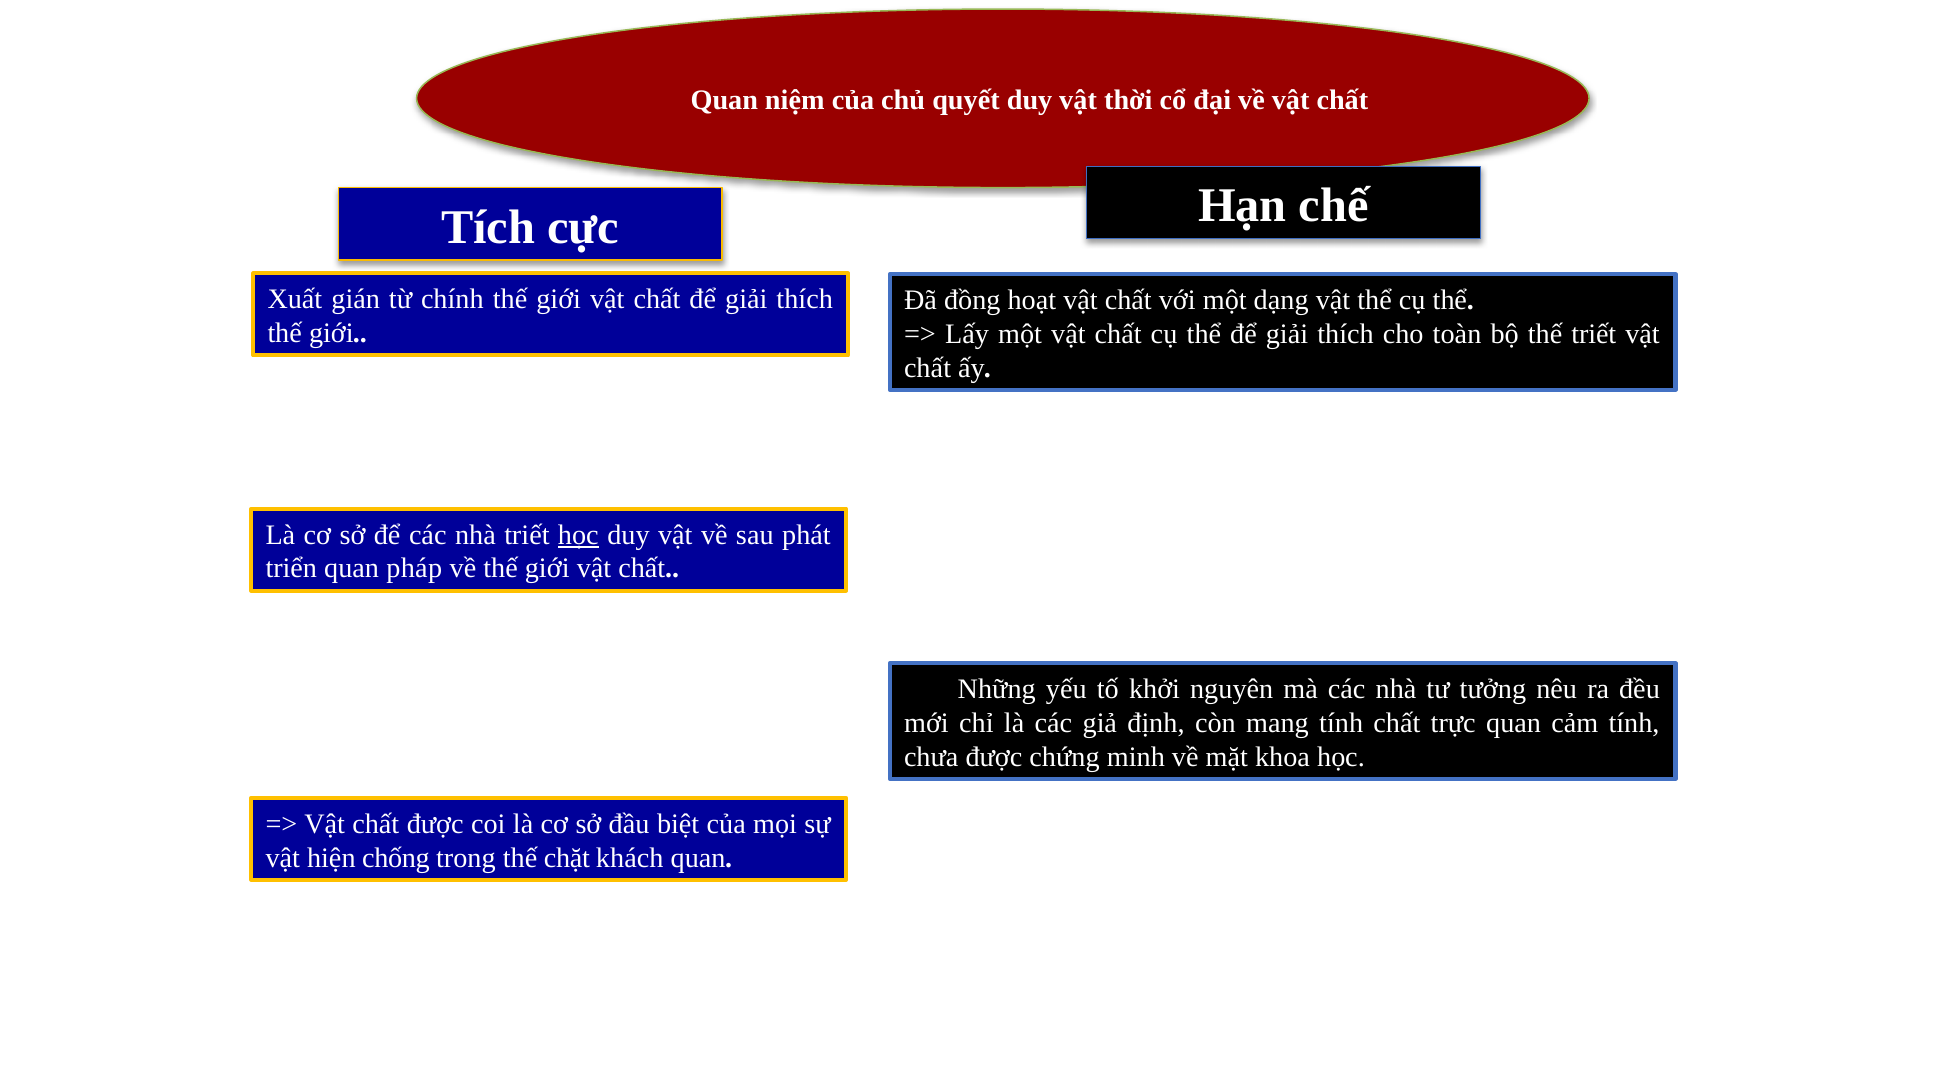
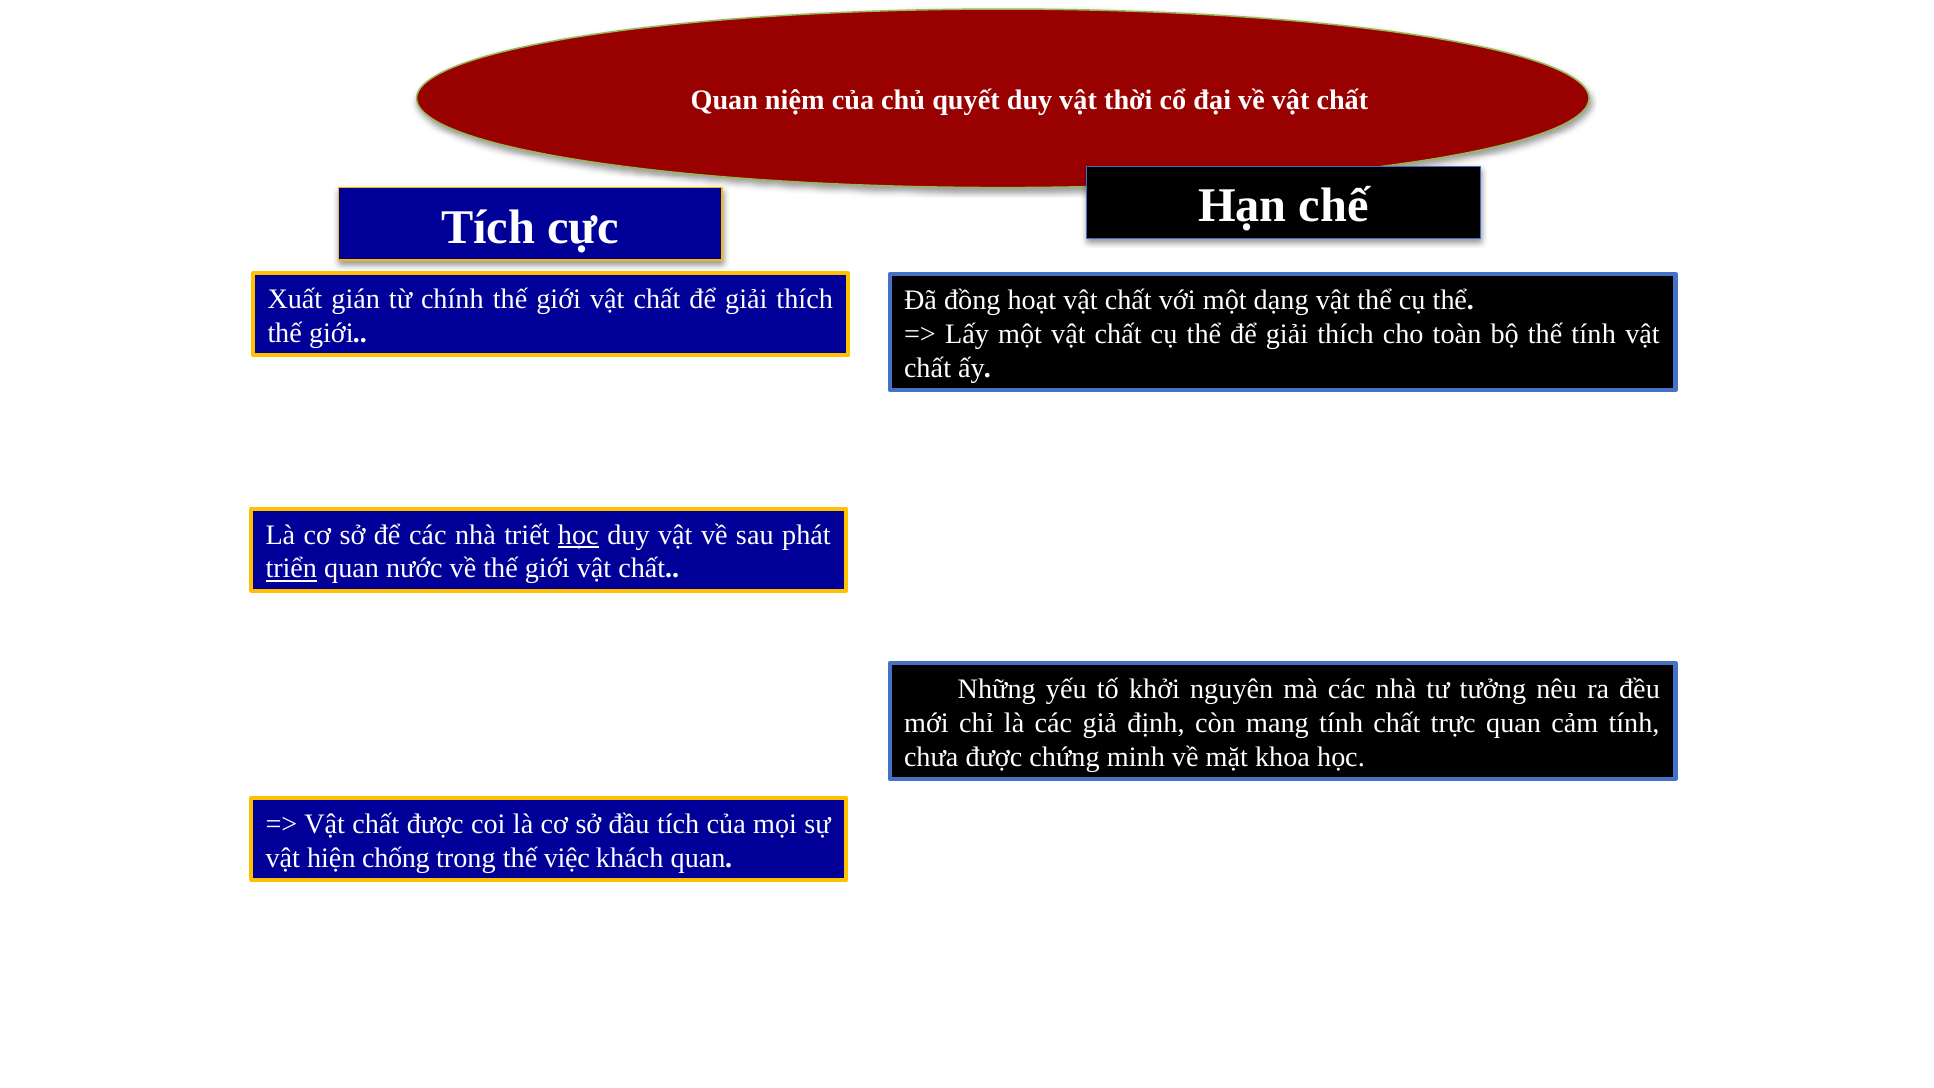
thế triết: triết -> tính
triển underline: none -> present
pháp: pháp -> nước
đầu biệt: biệt -> tích
chặt: chặt -> việc
